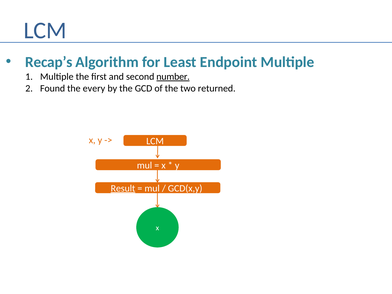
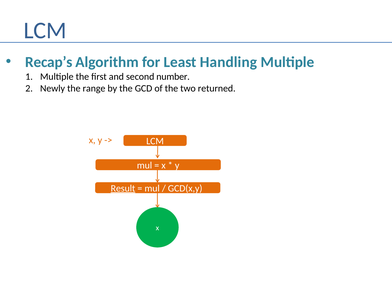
Endpoint: Endpoint -> Handling
number underline: present -> none
Found: Found -> Newly
every: every -> range
